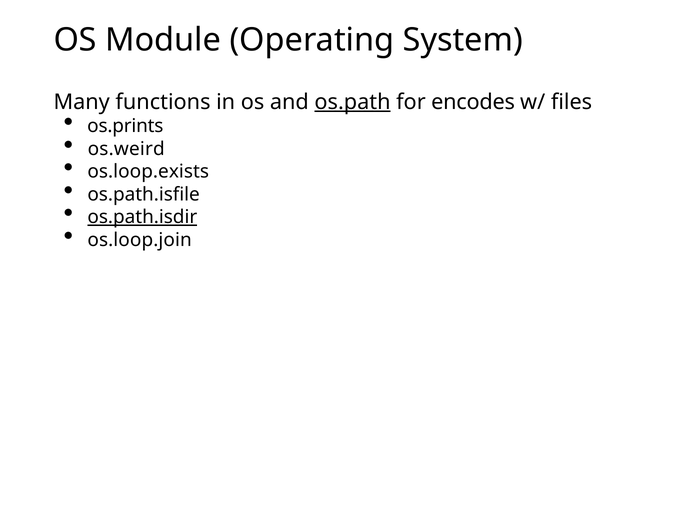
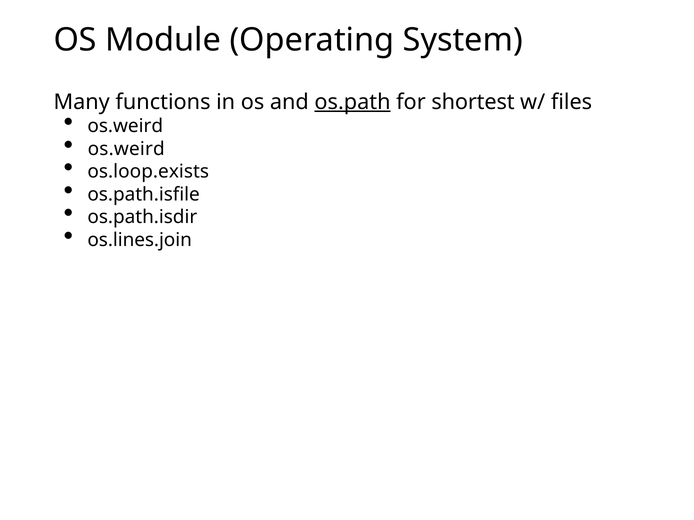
encodes: encodes -> shortest
os.prints at (125, 126): os.prints -> os.weird
os.path.isdir underline: present -> none
os.loop.join: os.loop.join -> os.lines.join
